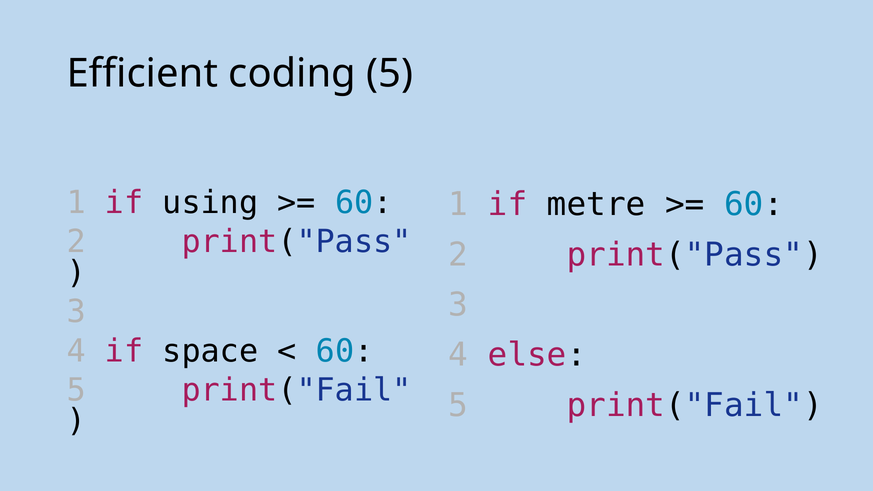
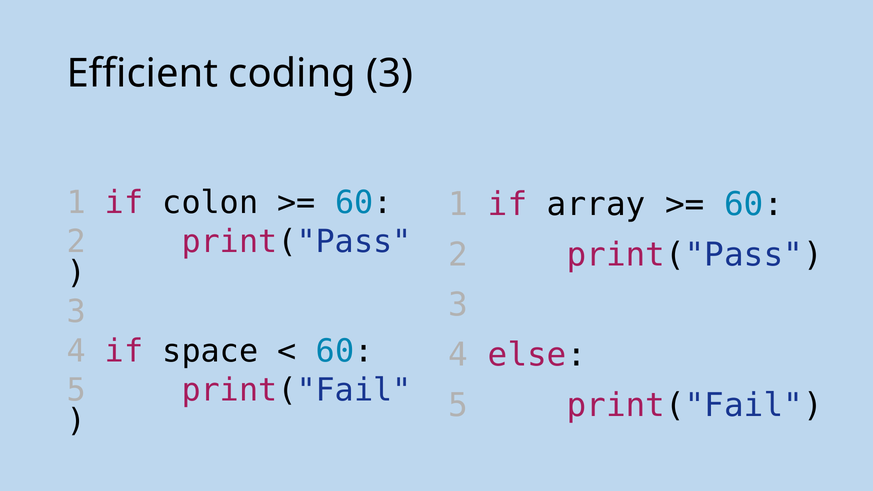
coding 5: 5 -> 3
using: using -> colon
metre: metre -> array
